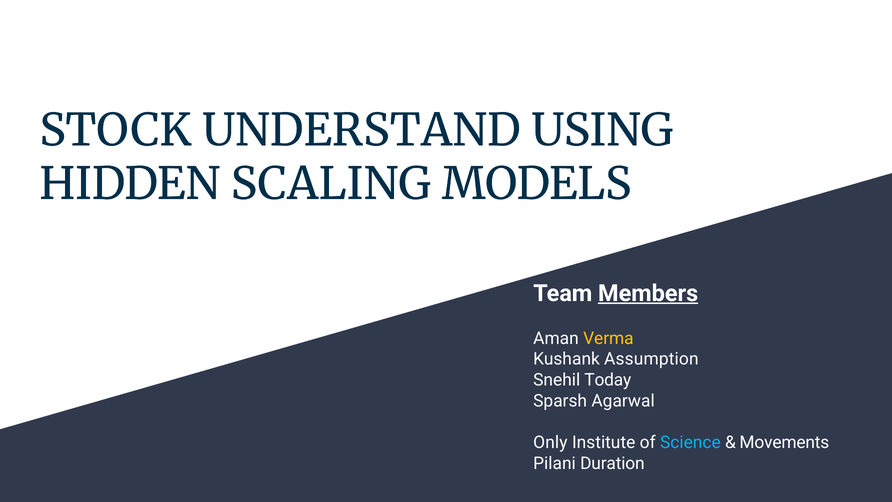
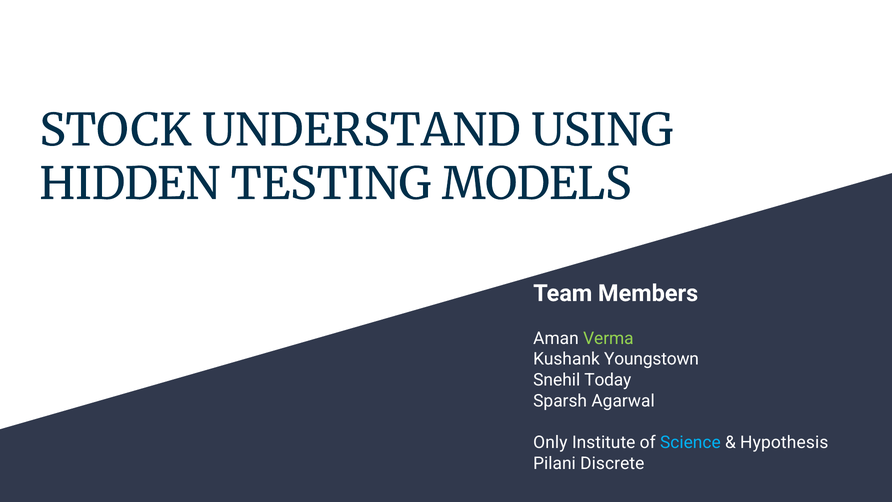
SCALING: SCALING -> TESTING
Members underline: present -> none
Verma colour: yellow -> light green
Assumption: Assumption -> Youngstown
Movements: Movements -> Hypothesis
Duration: Duration -> Discrete
